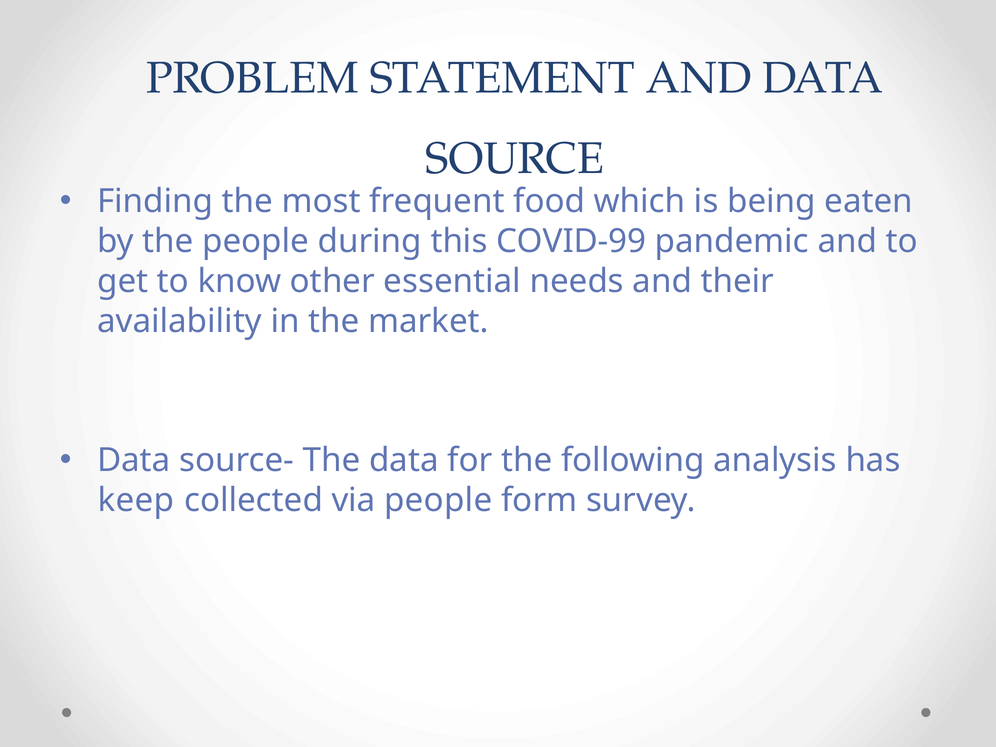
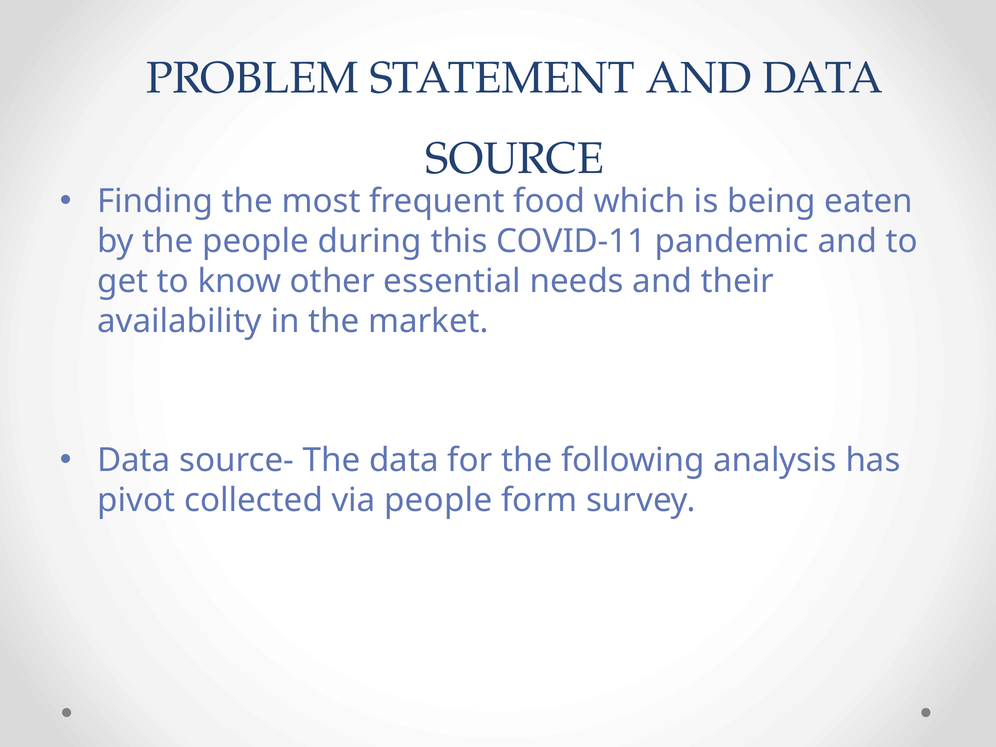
COVID-99: COVID-99 -> COVID-11
keep: keep -> pivot
